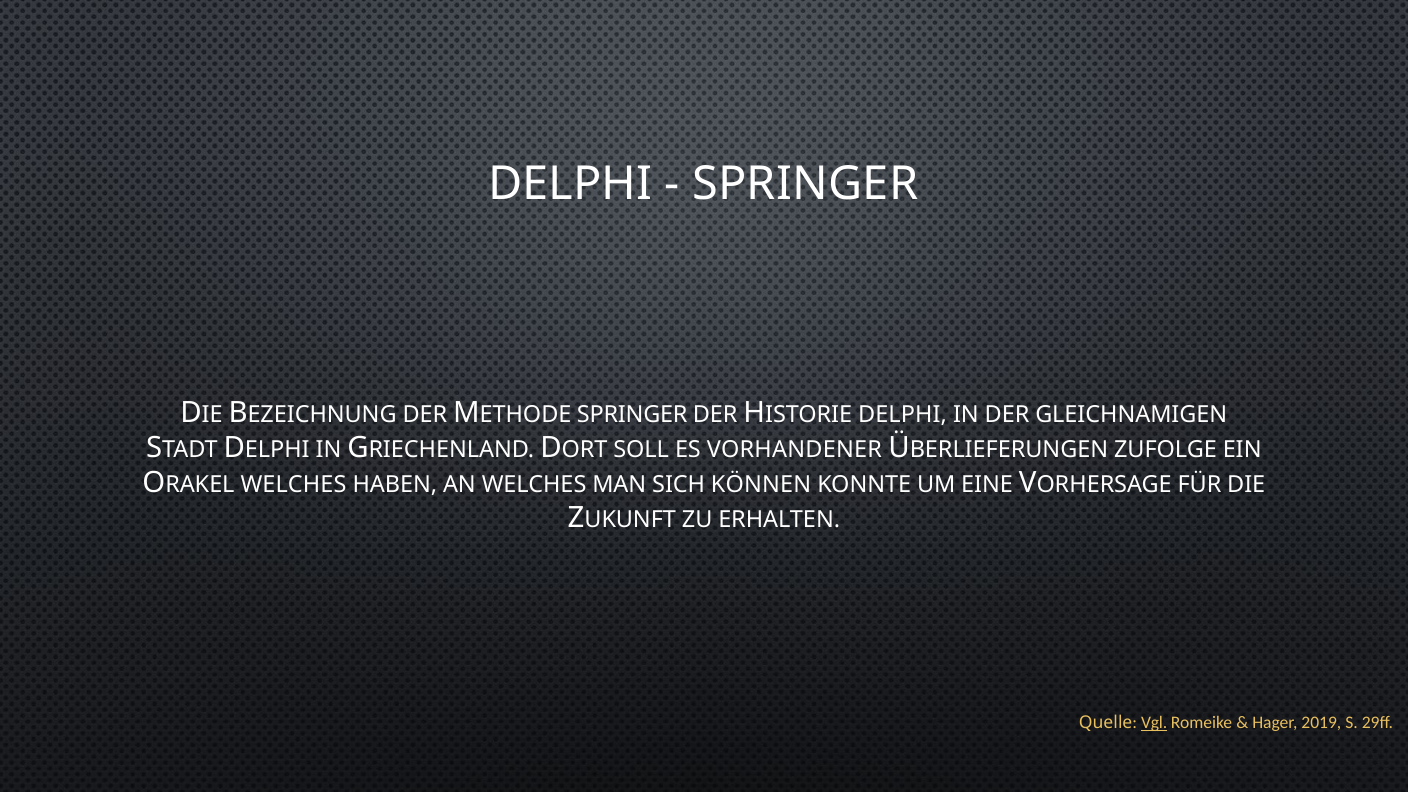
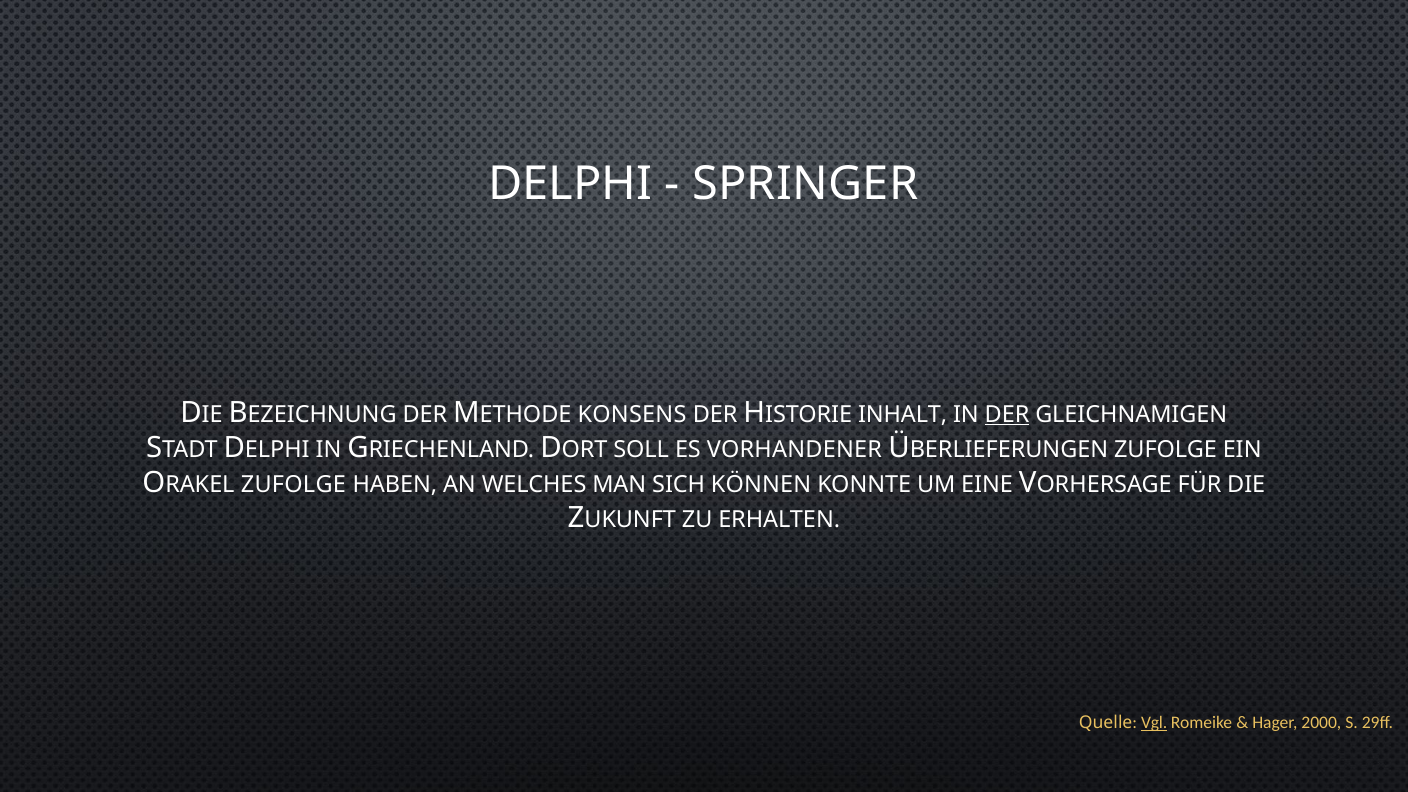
SPRINGER at (632, 415): SPRINGER -> KONSENS
DELPHI at (903, 415): DELPHI -> INHALT
DER at (1007, 415) underline: none -> present
WELCHES at (293, 485): WELCHES -> ZUFOLGE
2019: 2019 -> 2000
